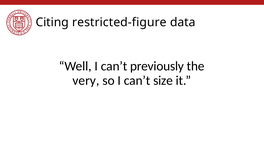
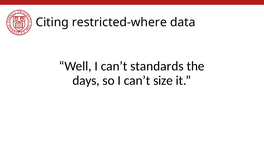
restricted-figure: restricted-figure -> restricted-where
previously: previously -> standards
very: very -> days
